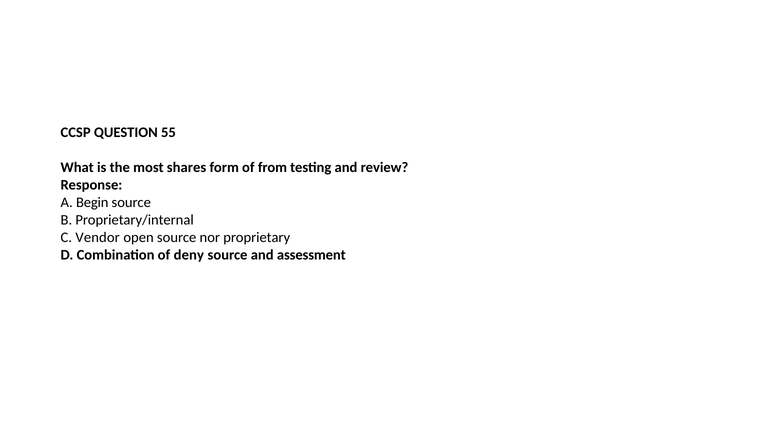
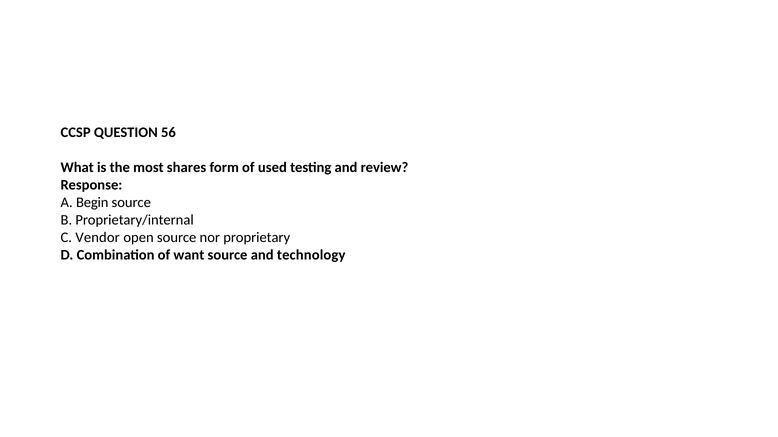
55: 55 -> 56
from: from -> used
deny: deny -> want
assessment: assessment -> technology
